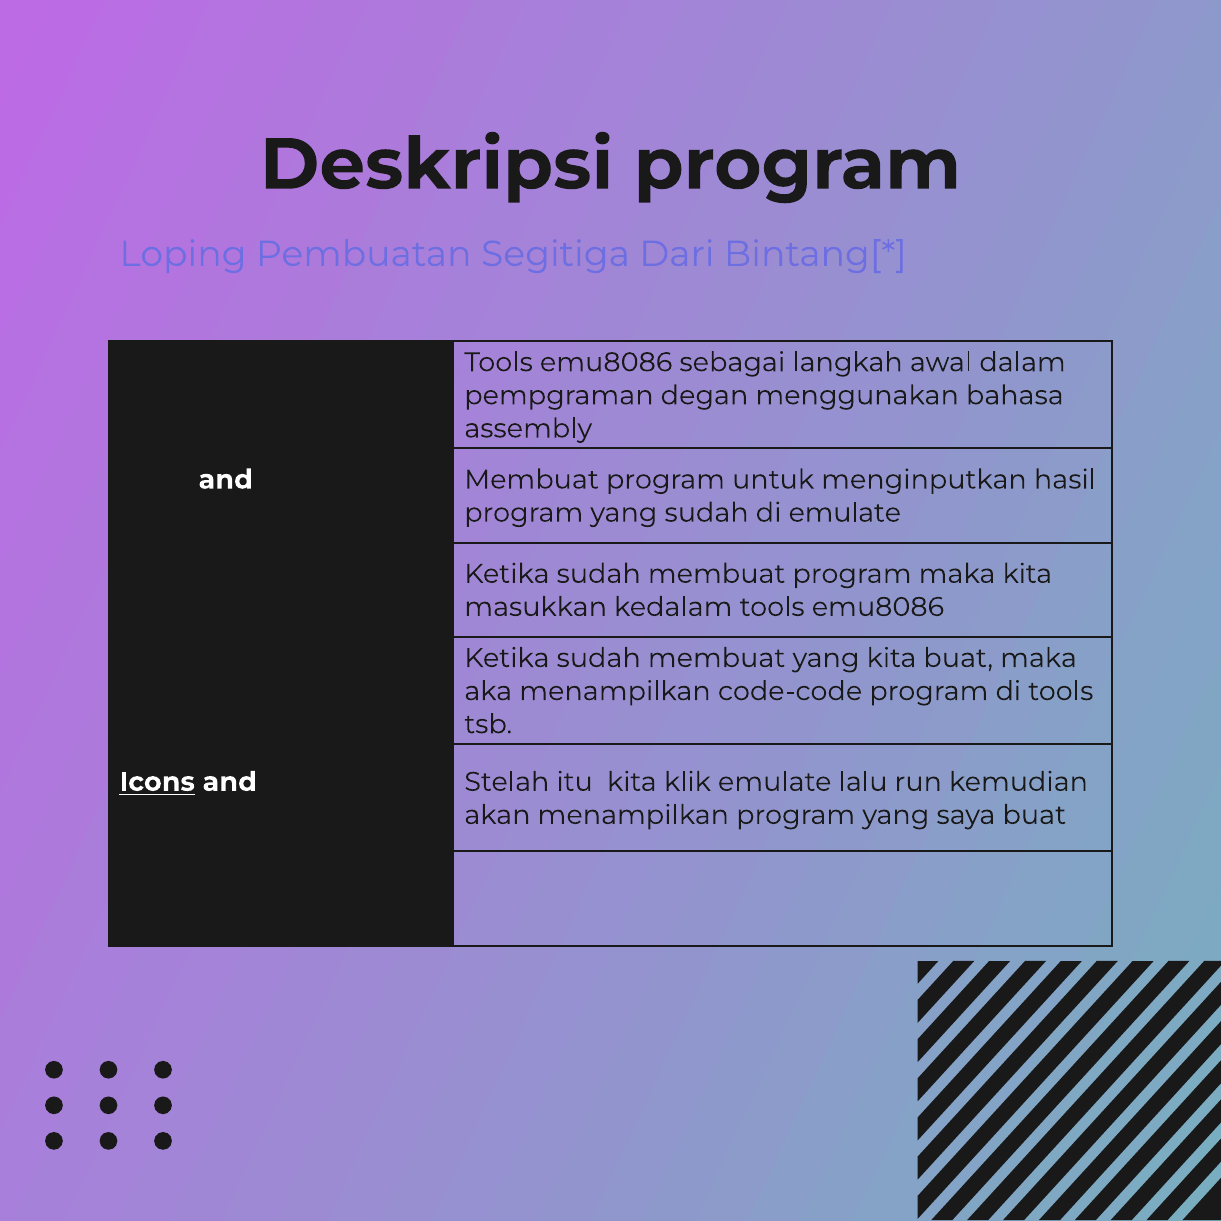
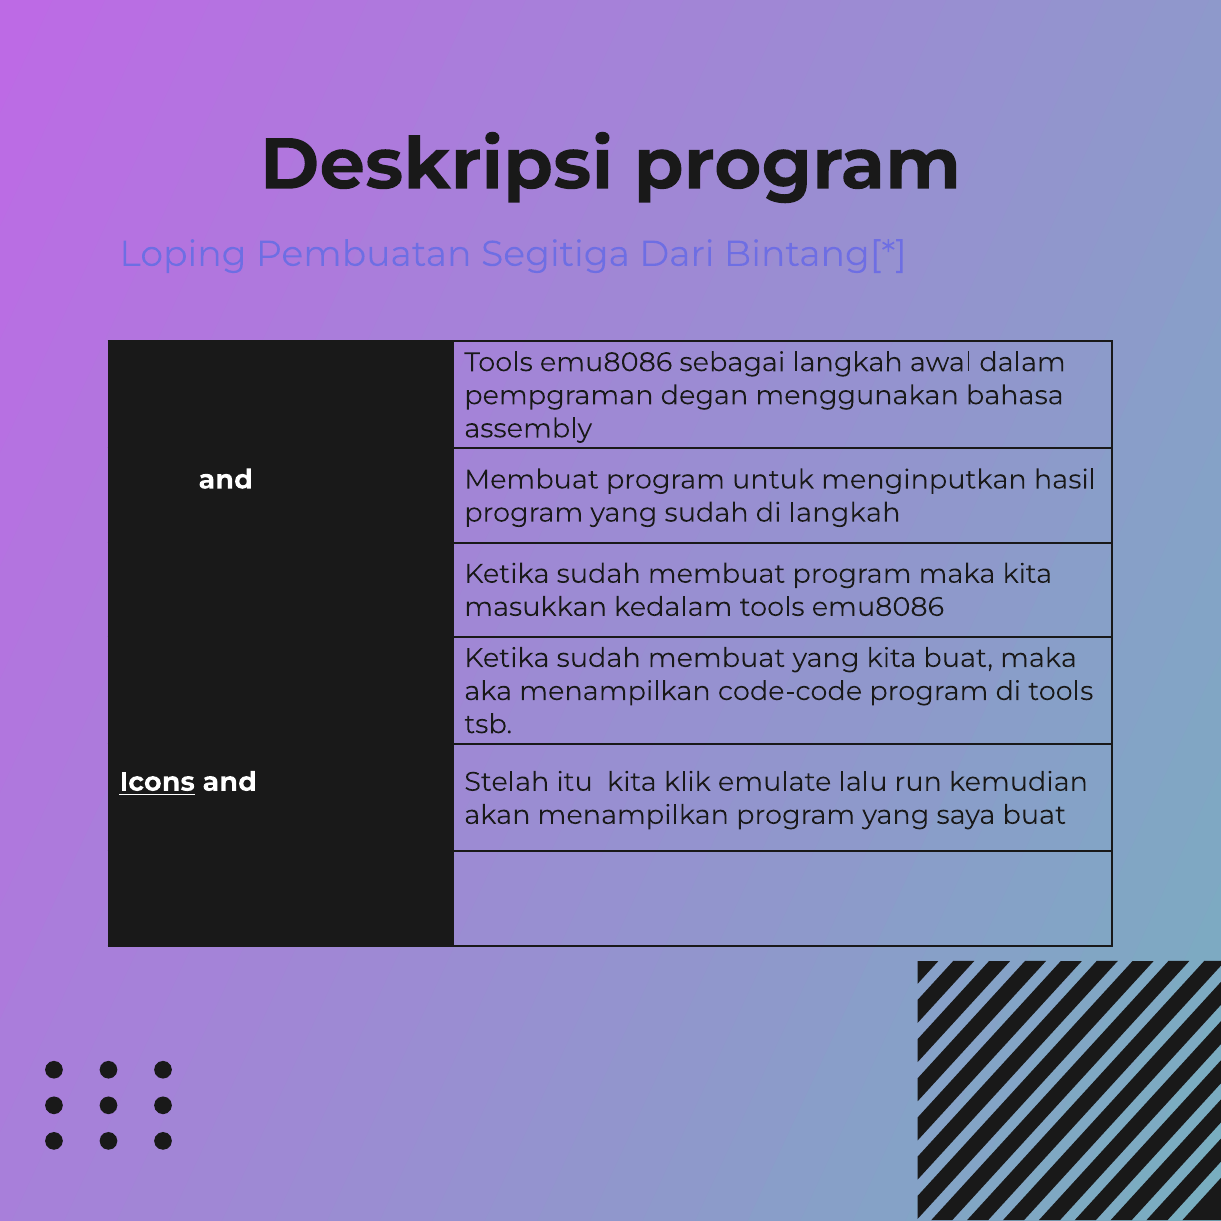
di emulate: emulate -> langkah
